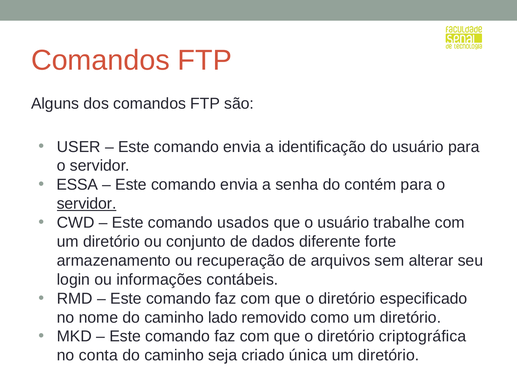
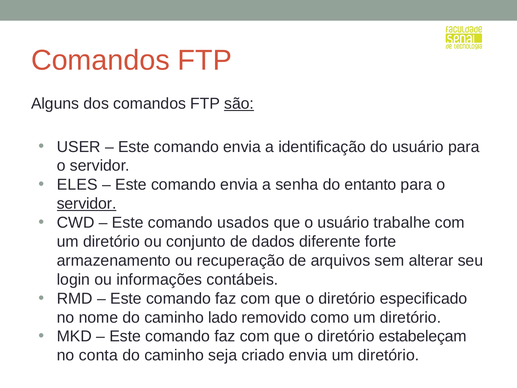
são underline: none -> present
ESSA: ESSA -> ELES
contém: contém -> entanto
criptográfica: criptográfica -> estabeleçam
criado única: única -> envia
